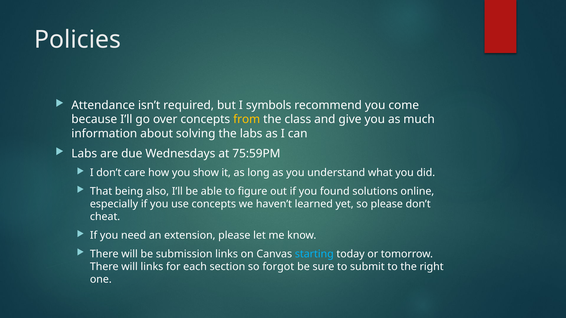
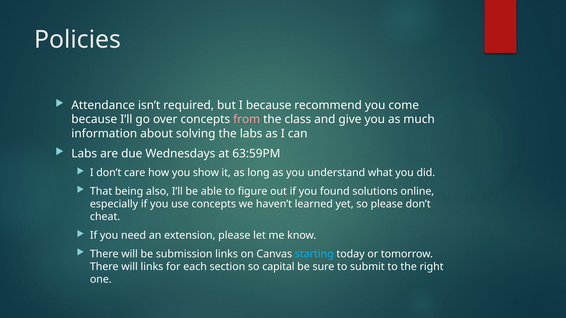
I symbols: symbols -> because
from colour: yellow -> pink
75:59PM: 75:59PM -> 63:59PM
forgot: forgot -> capital
